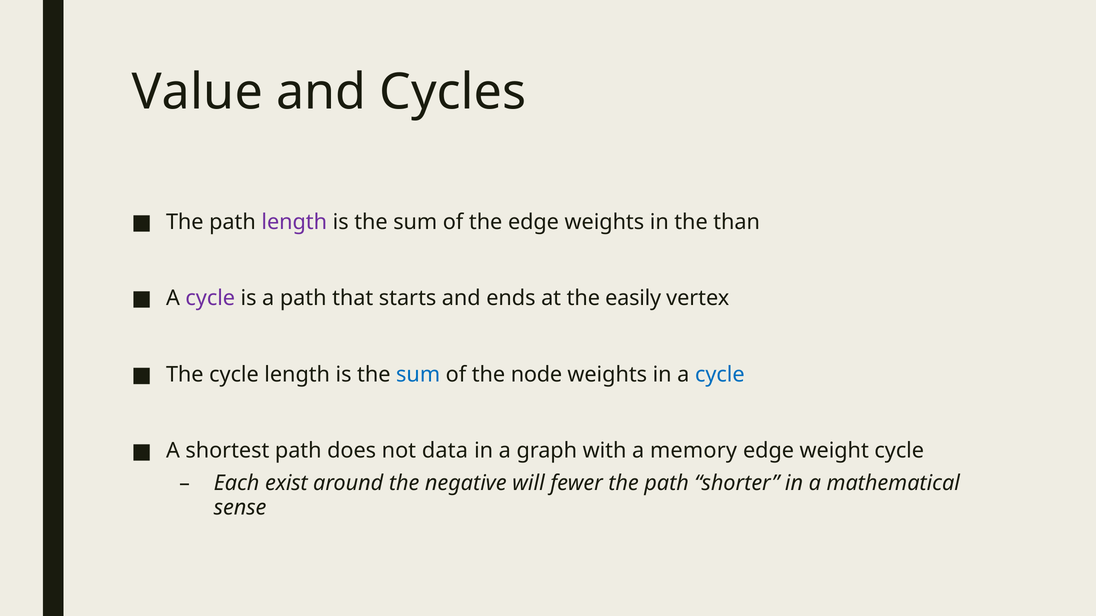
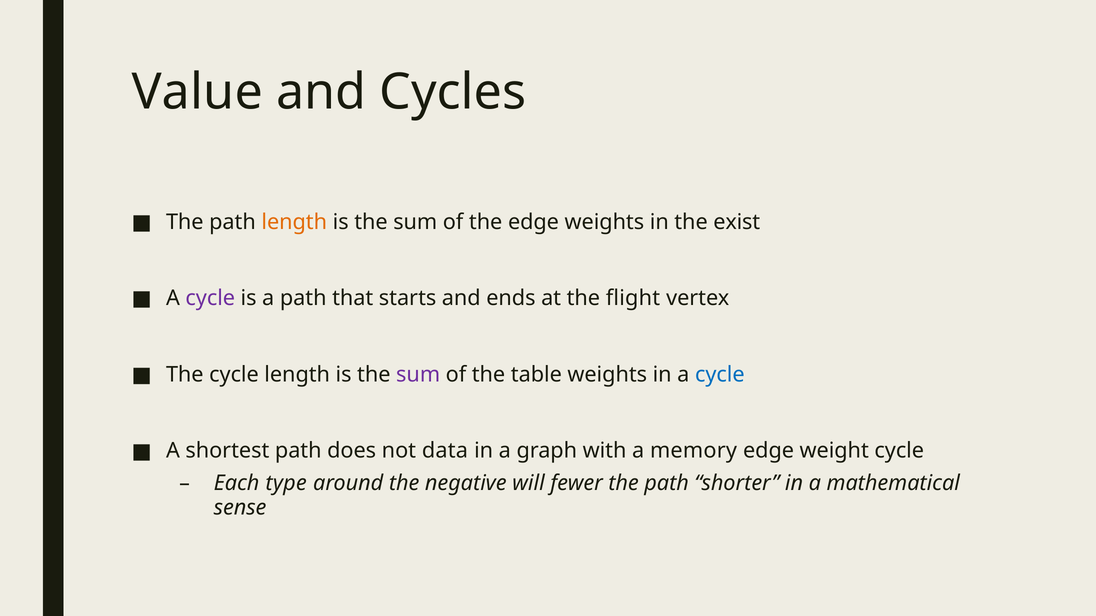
length at (294, 222) colour: purple -> orange
than: than -> exist
easily: easily -> flight
sum at (418, 375) colour: blue -> purple
node: node -> table
exist: exist -> type
